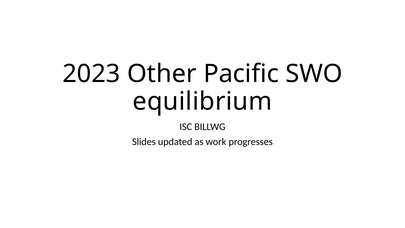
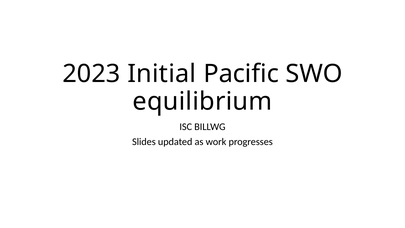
Other: Other -> Initial
